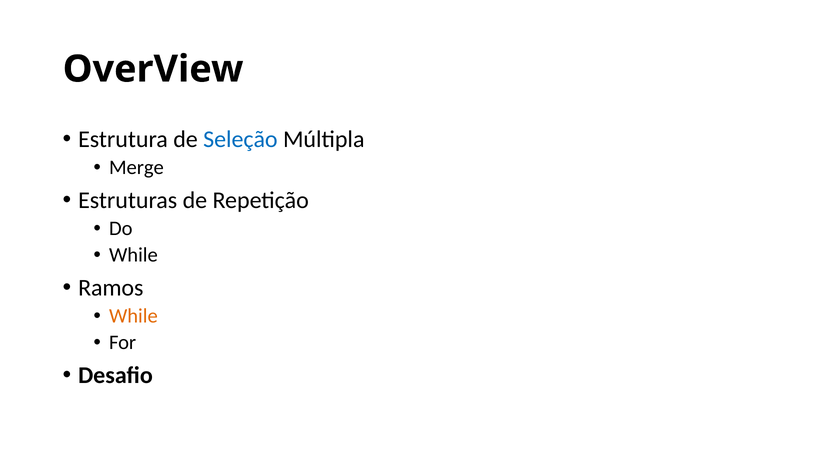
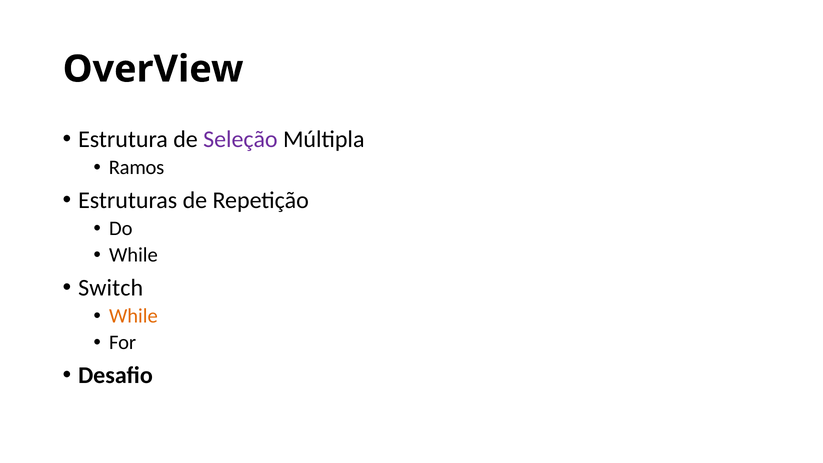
Seleção colour: blue -> purple
Merge: Merge -> Ramos
Ramos: Ramos -> Switch
